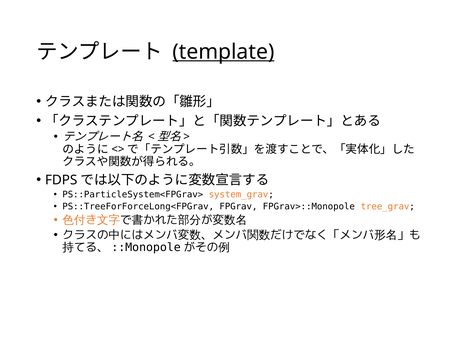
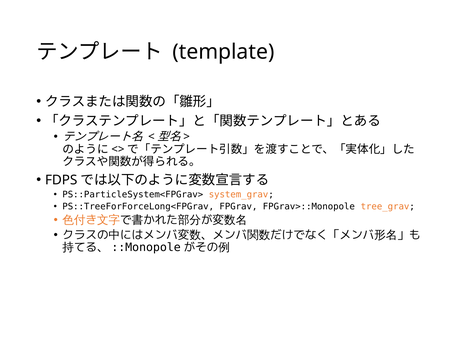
template underline: present -> none
